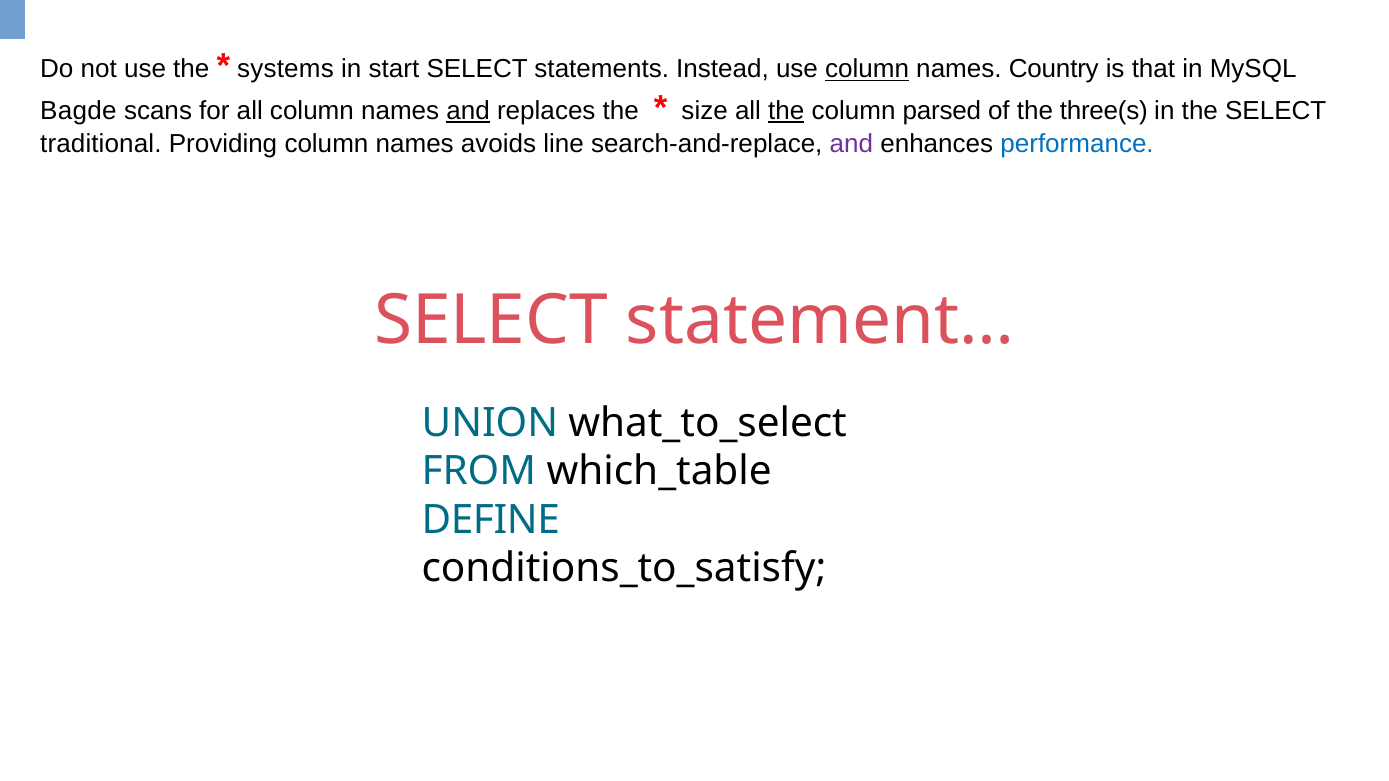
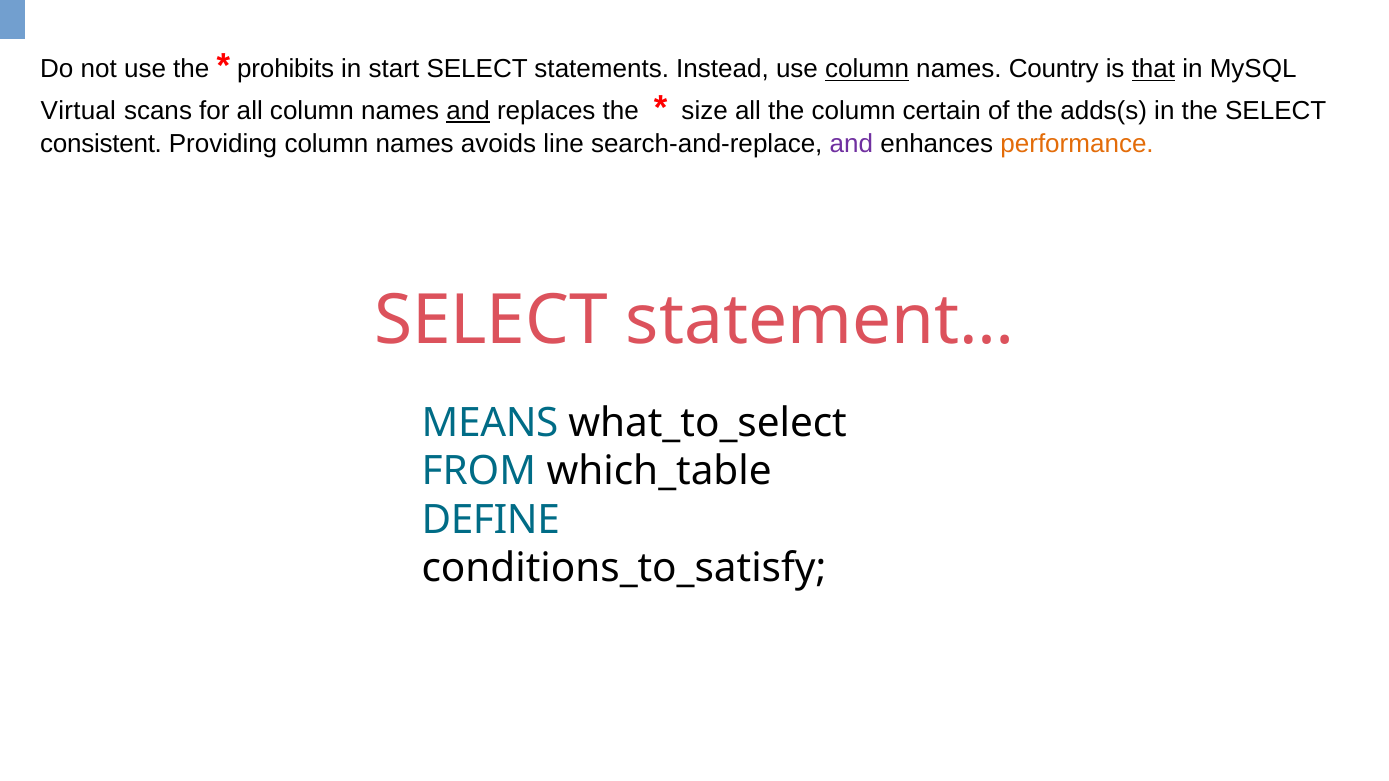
systems: systems -> prohibits
that underline: none -> present
Bagde: Bagde -> Virtual
the at (786, 111) underline: present -> none
parsed: parsed -> certain
three(s: three(s -> adds(s
traditional: traditional -> consistent
performance colour: blue -> orange
UNION: UNION -> MEANS
